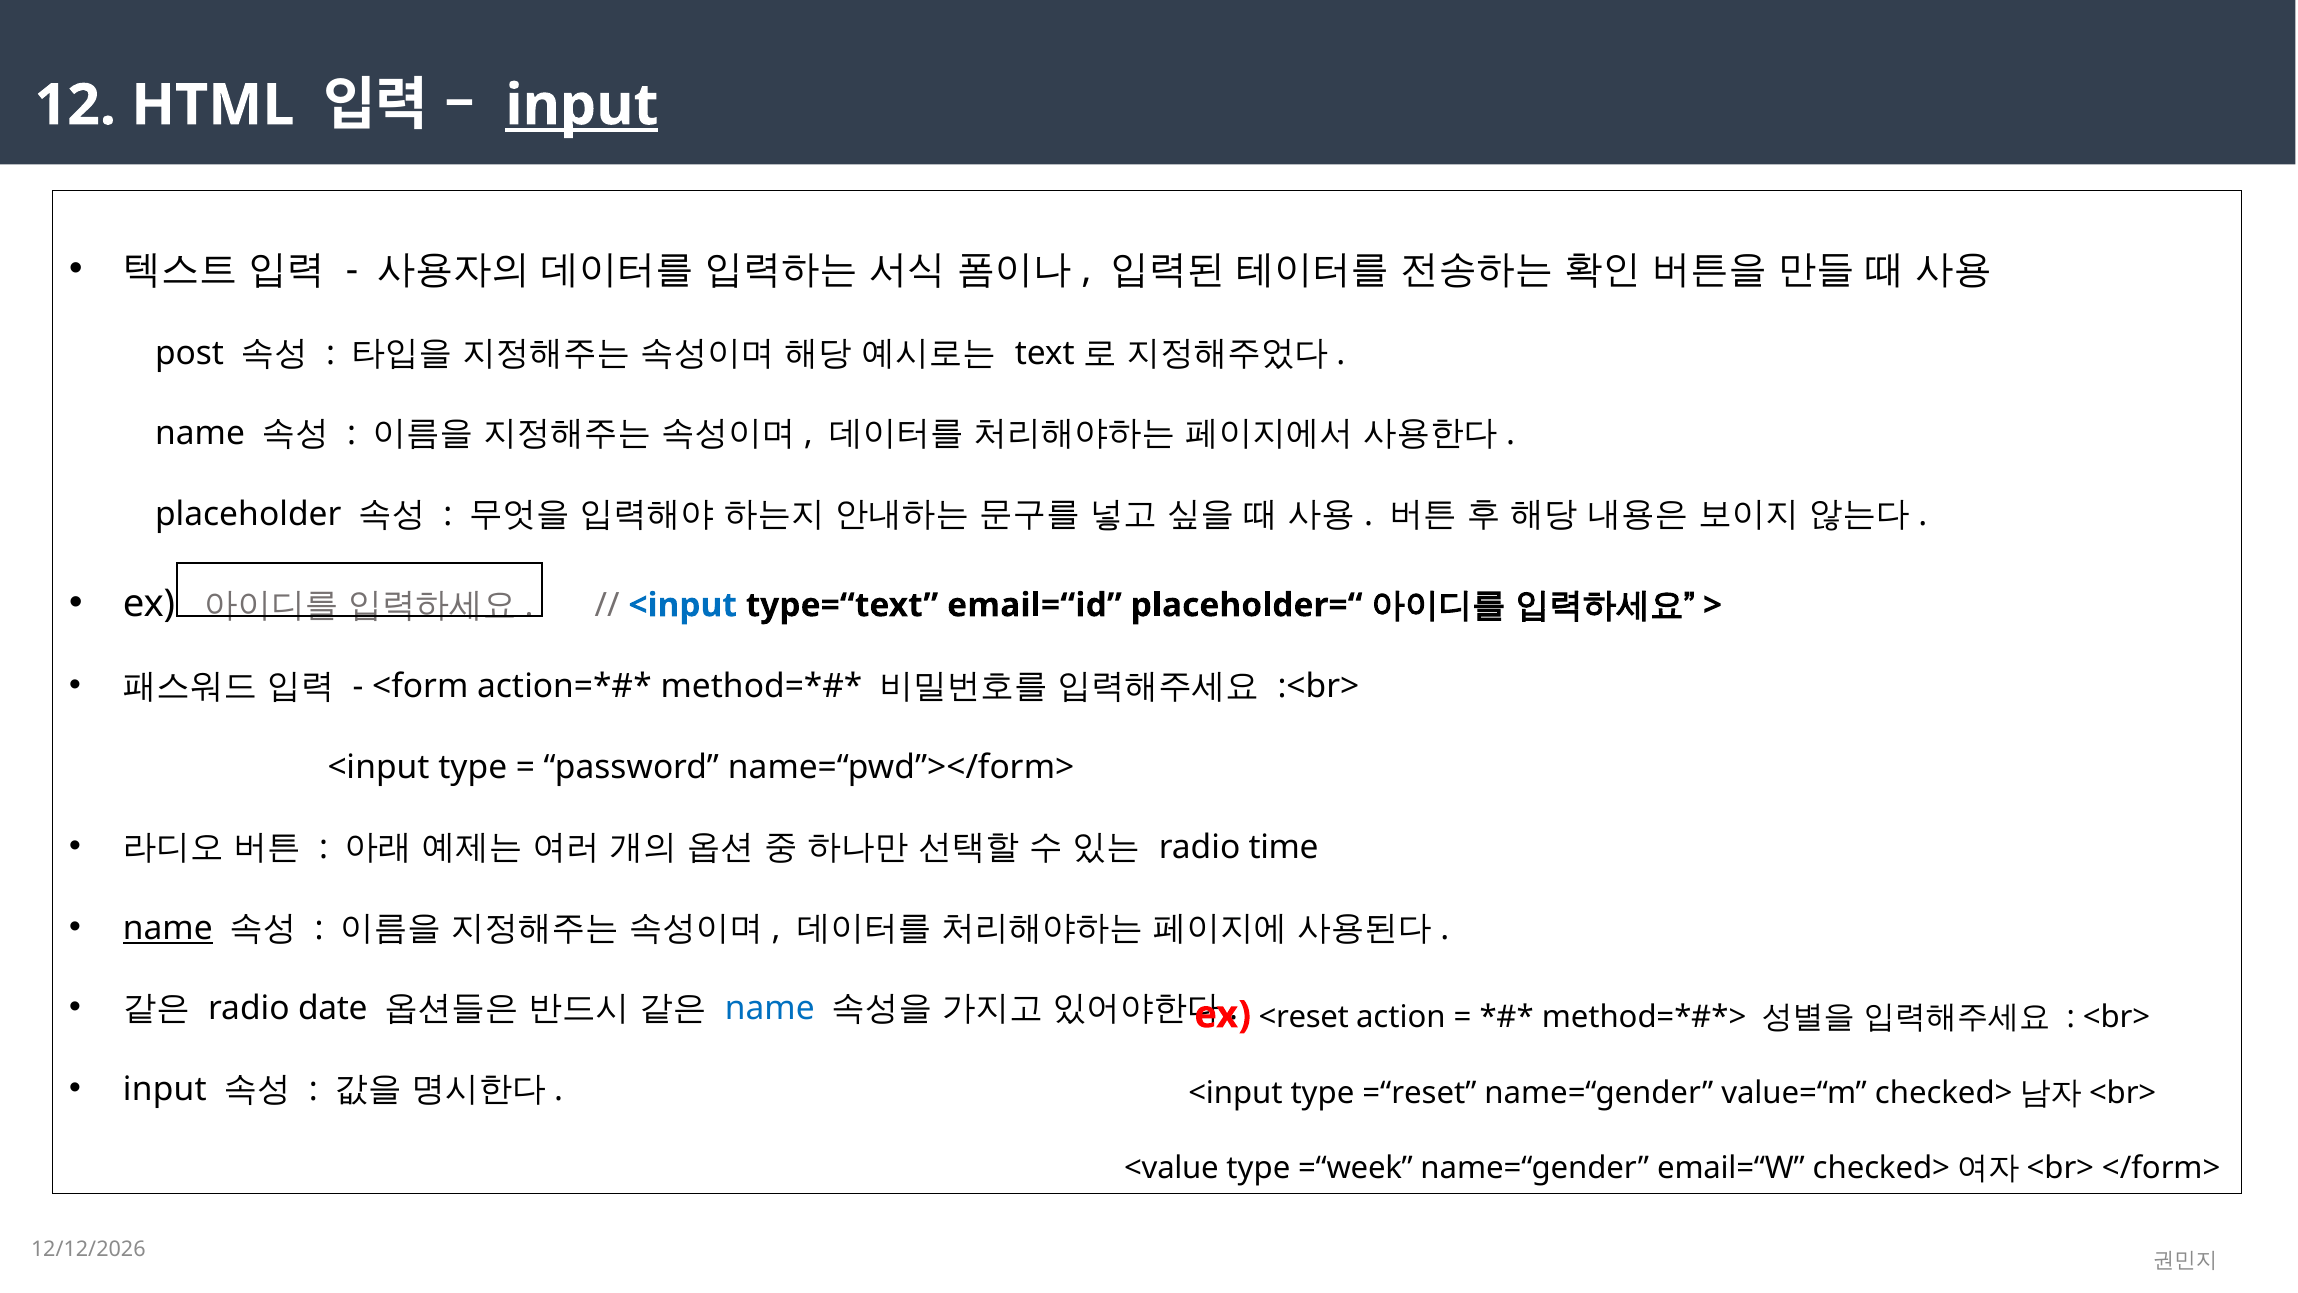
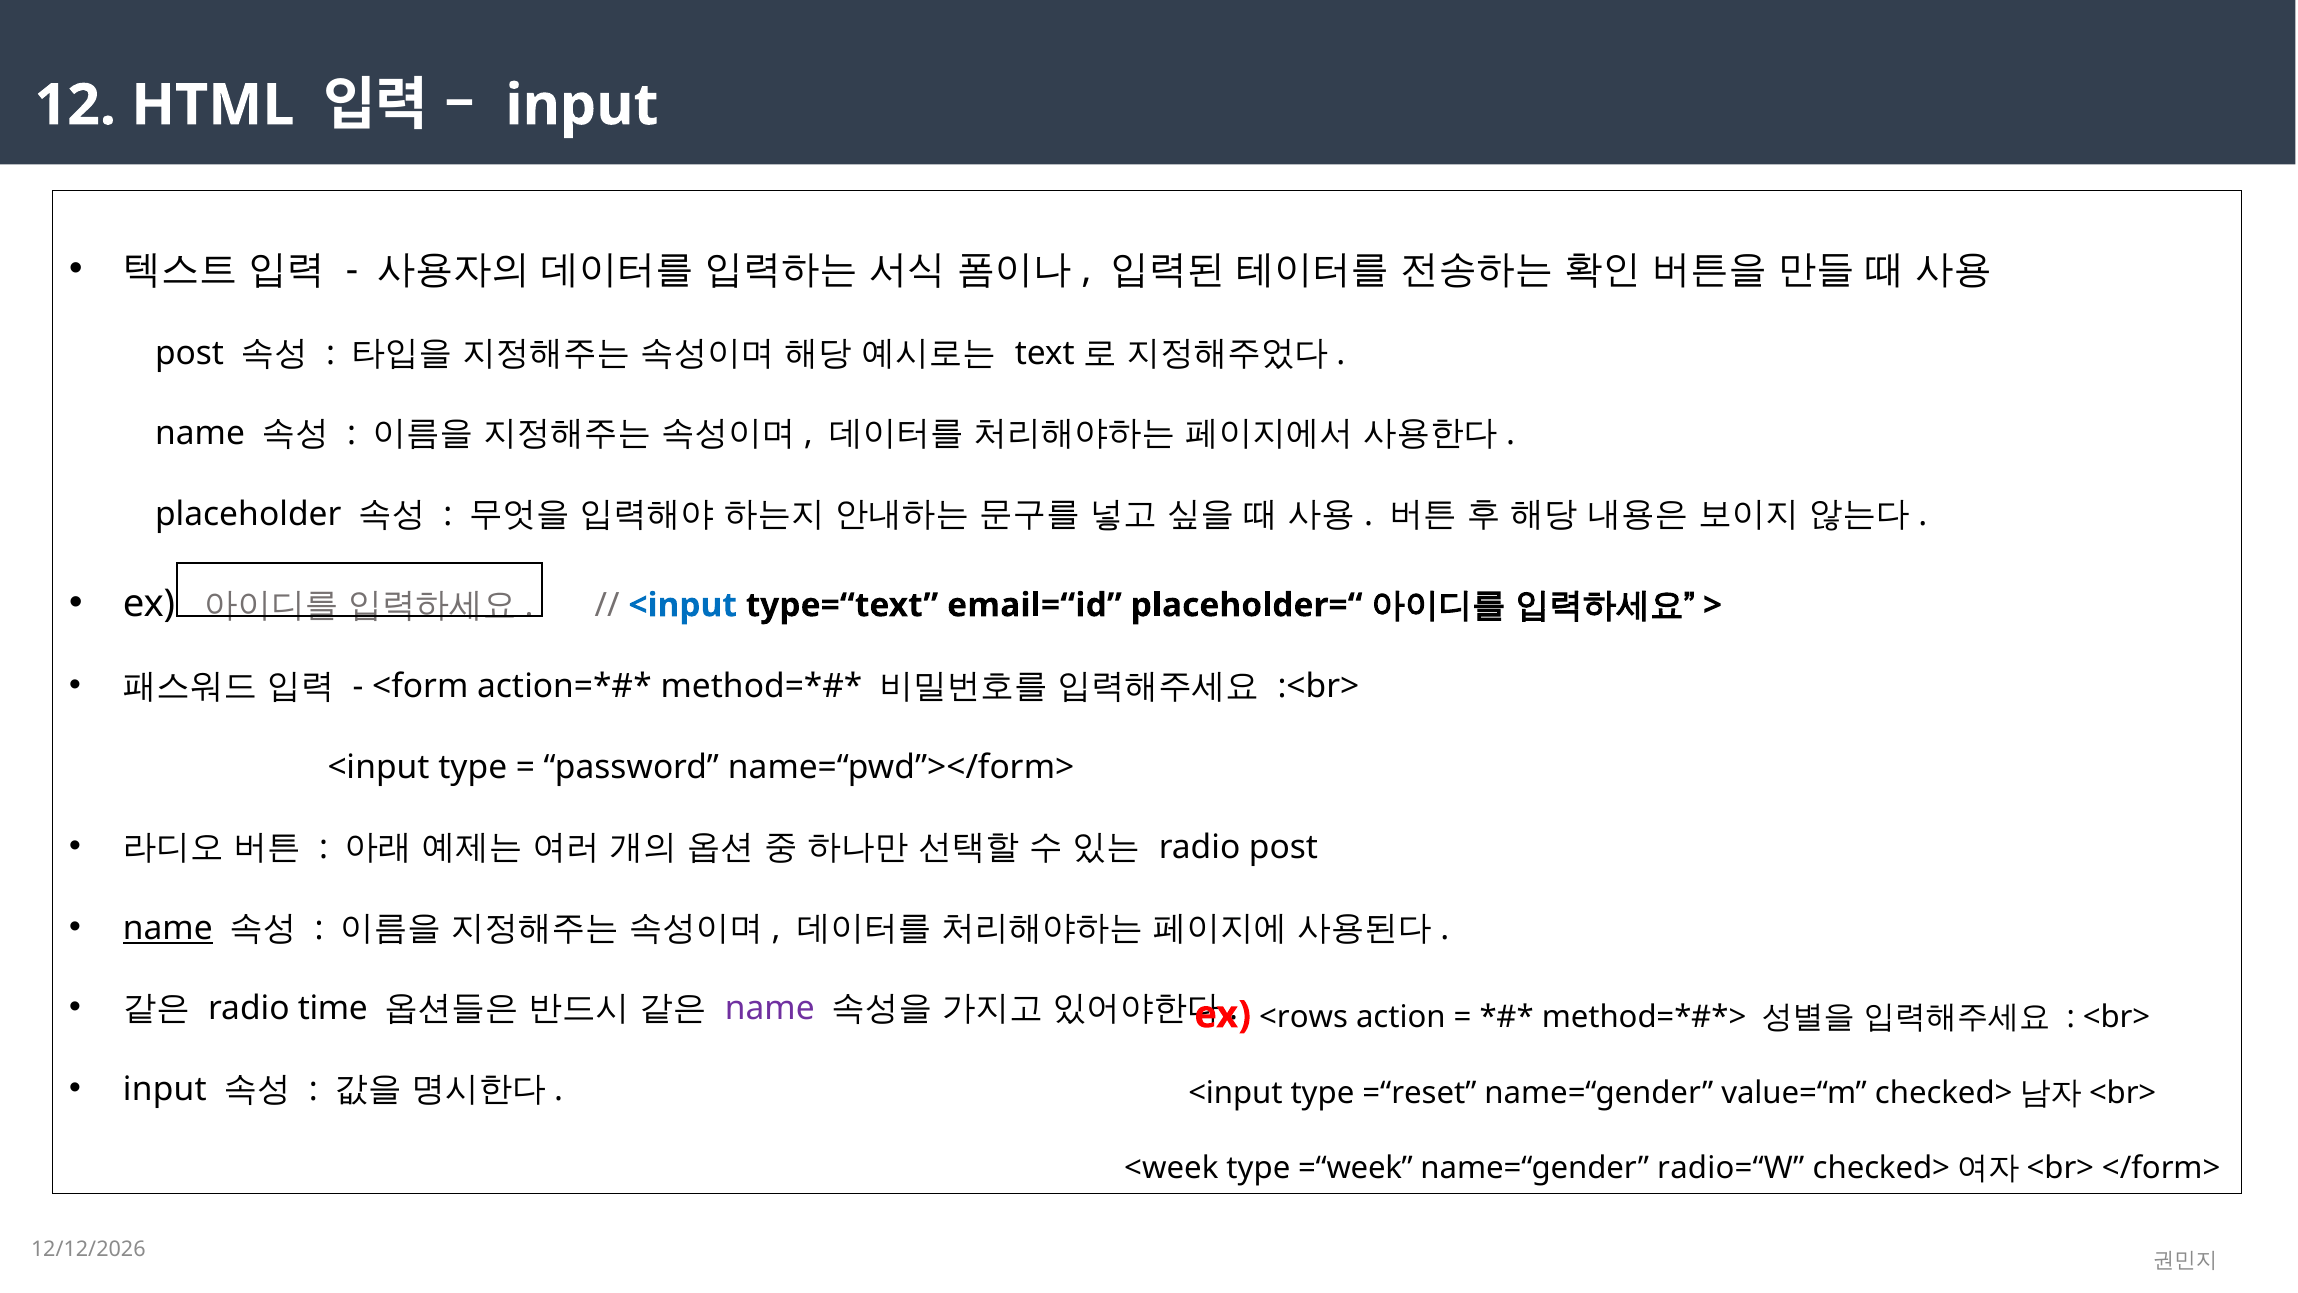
input at (582, 105) underline: present -> none
radio time: time -> post
date: date -> time
name at (770, 1008) colour: blue -> purple
<reset: <reset -> <rows
<value: <value -> <week
email=“W: email=“W -> radio=“W
